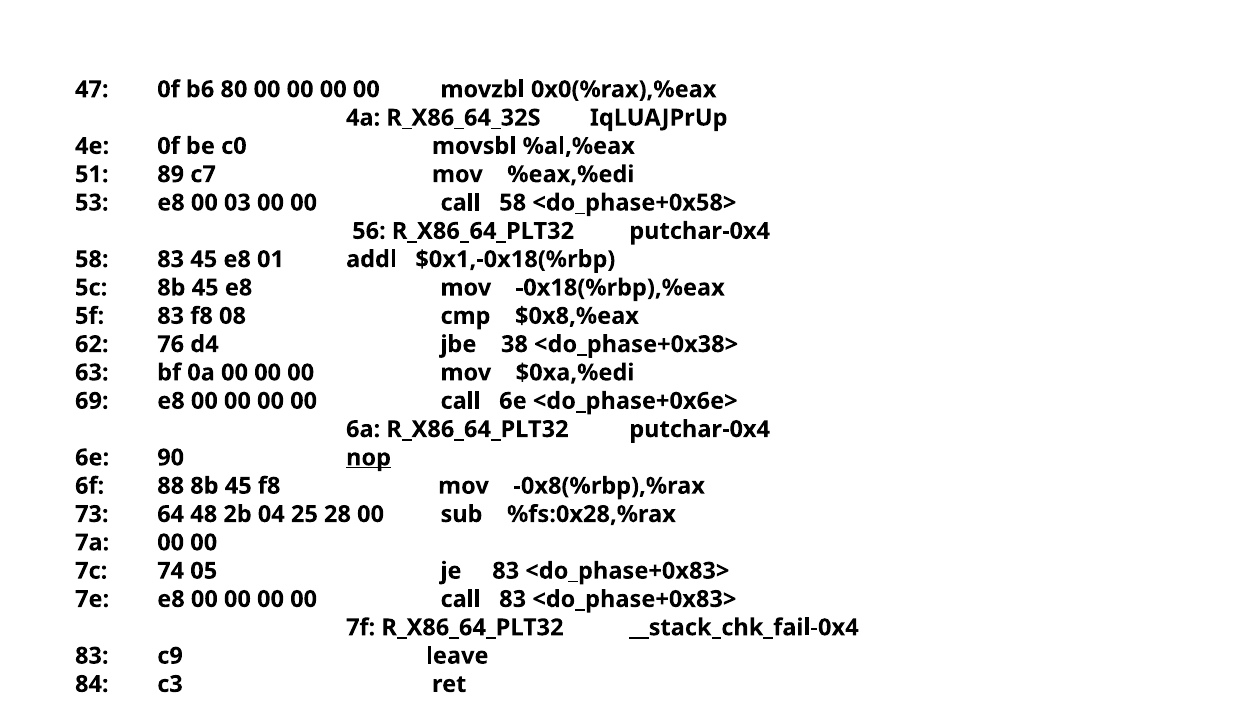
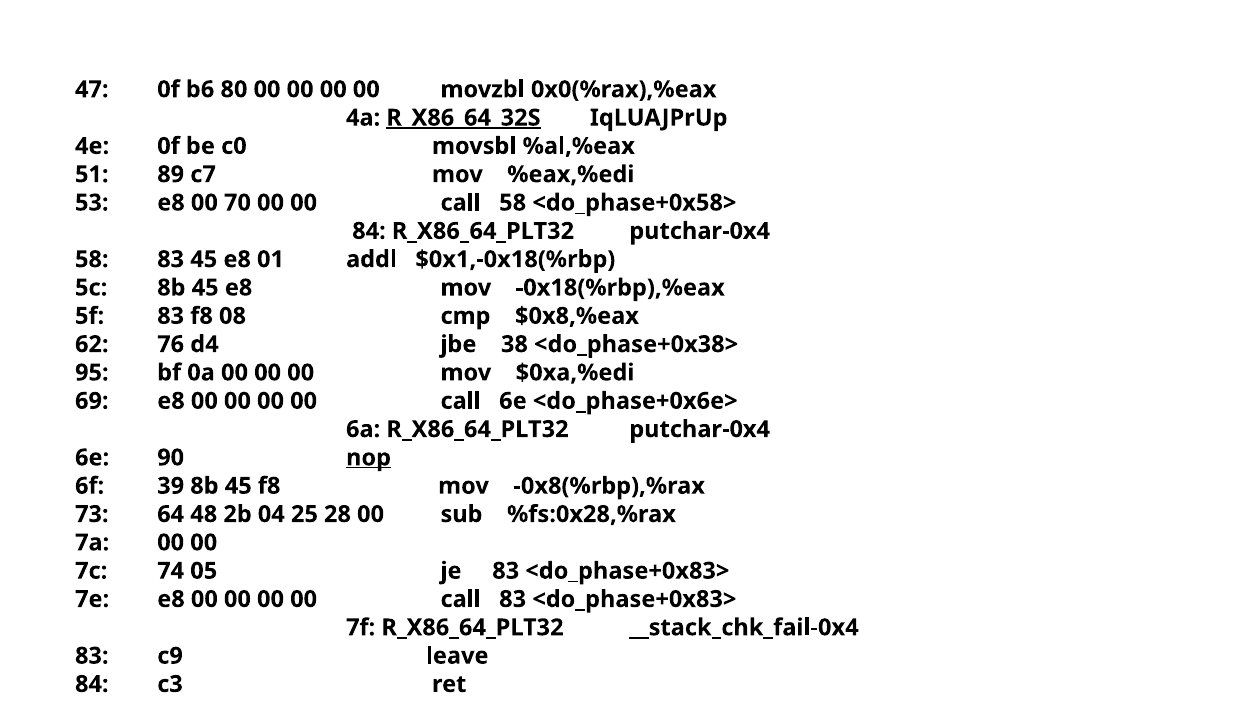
R_X86_64_32S underline: none -> present
03: 03 -> 70
56 at (369, 231): 56 -> 84
63: 63 -> 95
88: 88 -> 39
